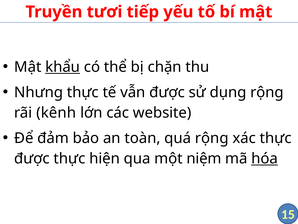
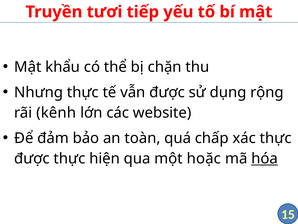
khẩu underline: present -> none
quá rộng: rộng -> chấp
niệm: niệm -> hoặc
